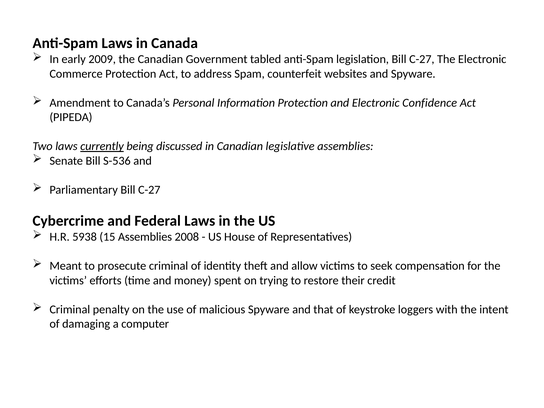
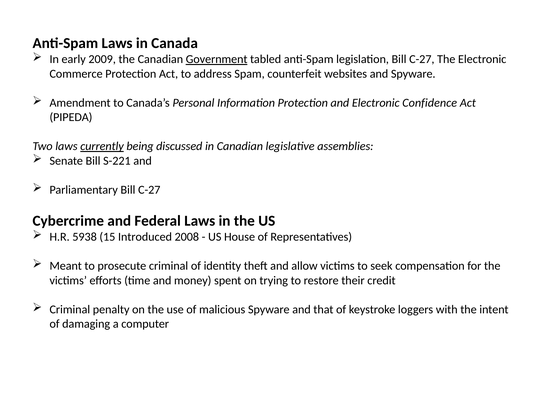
Government underline: none -> present
S-536: S-536 -> S-221
15 Assemblies: Assemblies -> Introduced
